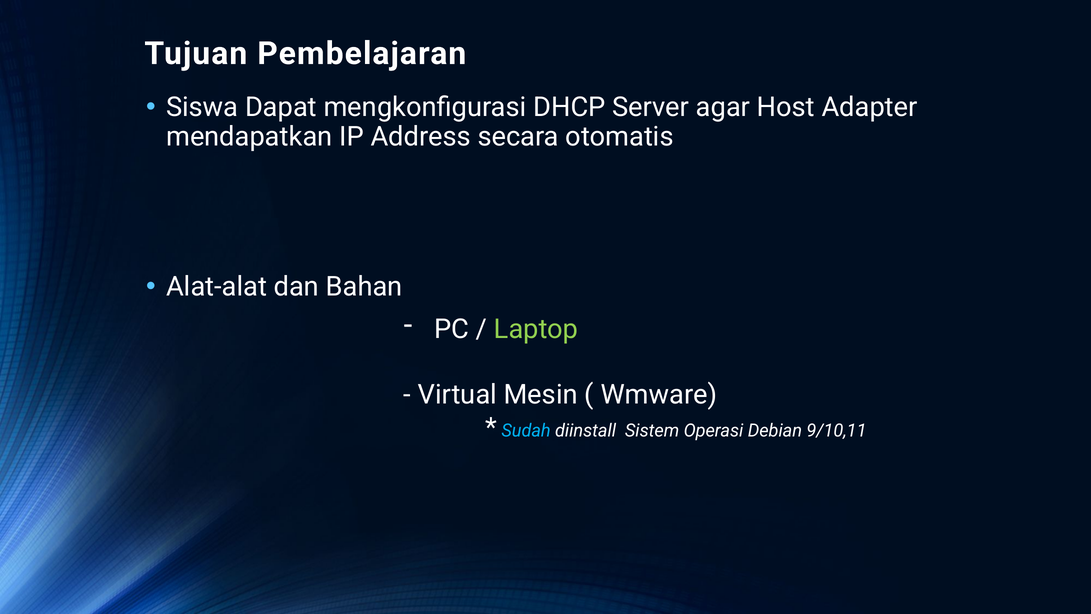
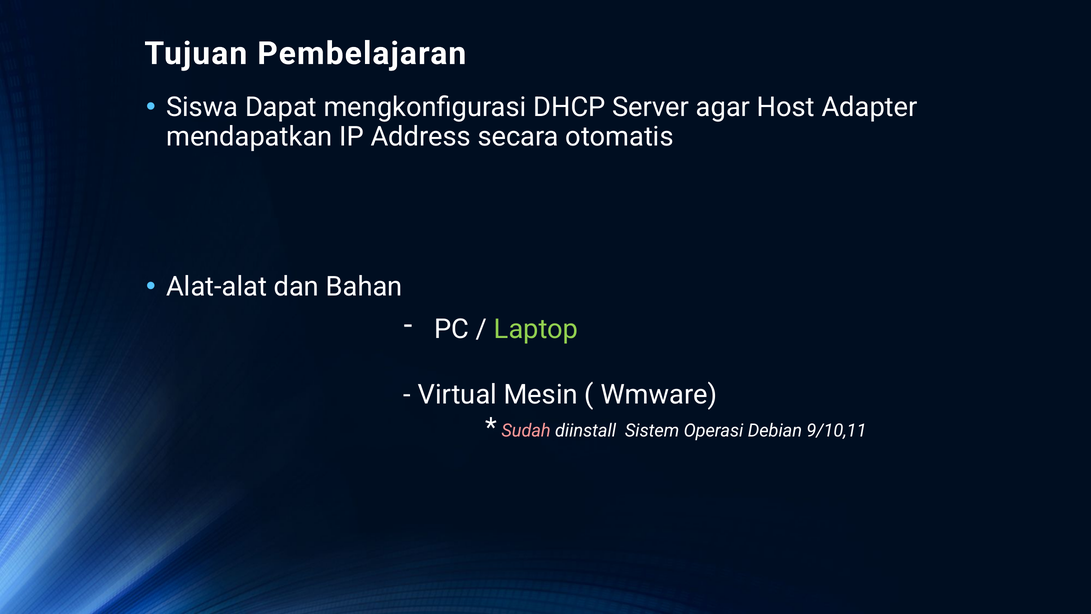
Sudah colour: light blue -> pink
